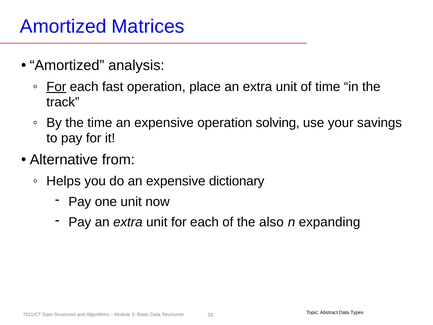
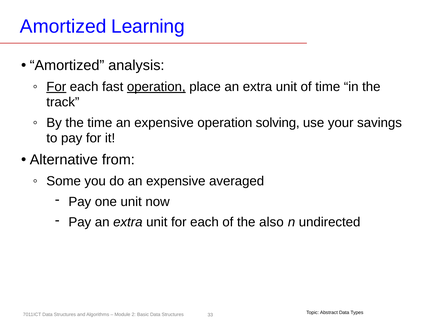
Matrices: Matrices -> Learning
operation at (156, 87) underline: none -> present
Helps: Helps -> Some
dictionary: dictionary -> averaged
expanding: expanding -> undirected
